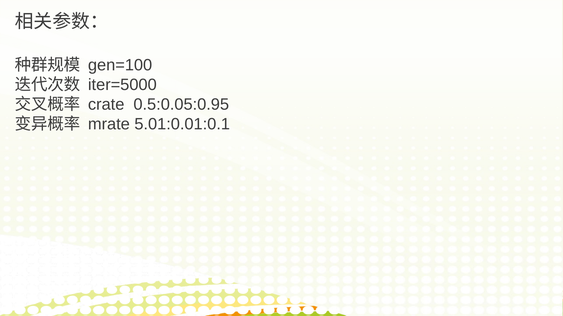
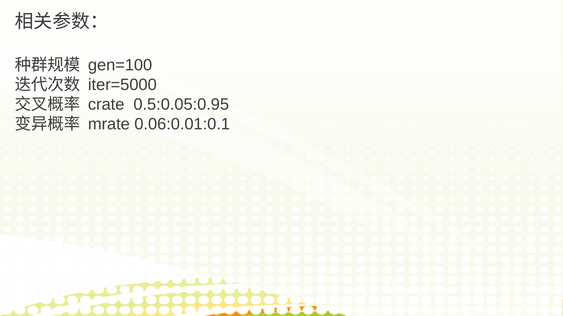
5.01:0.01:0.1: 5.01:0.01:0.1 -> 0.06:0.01:0.1
